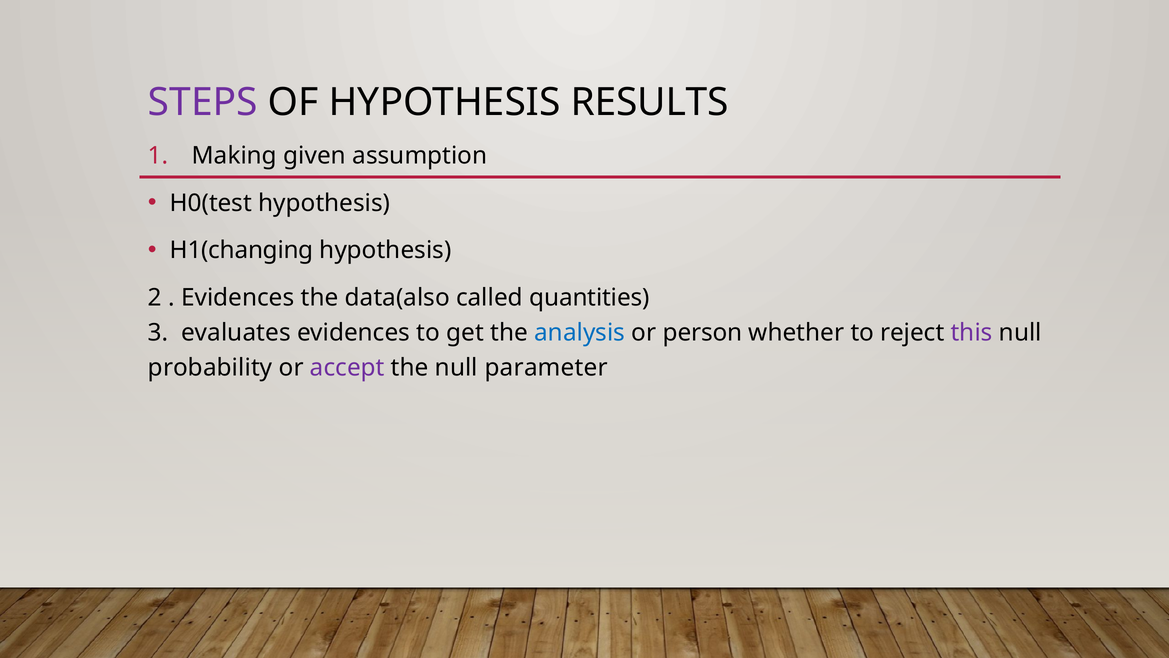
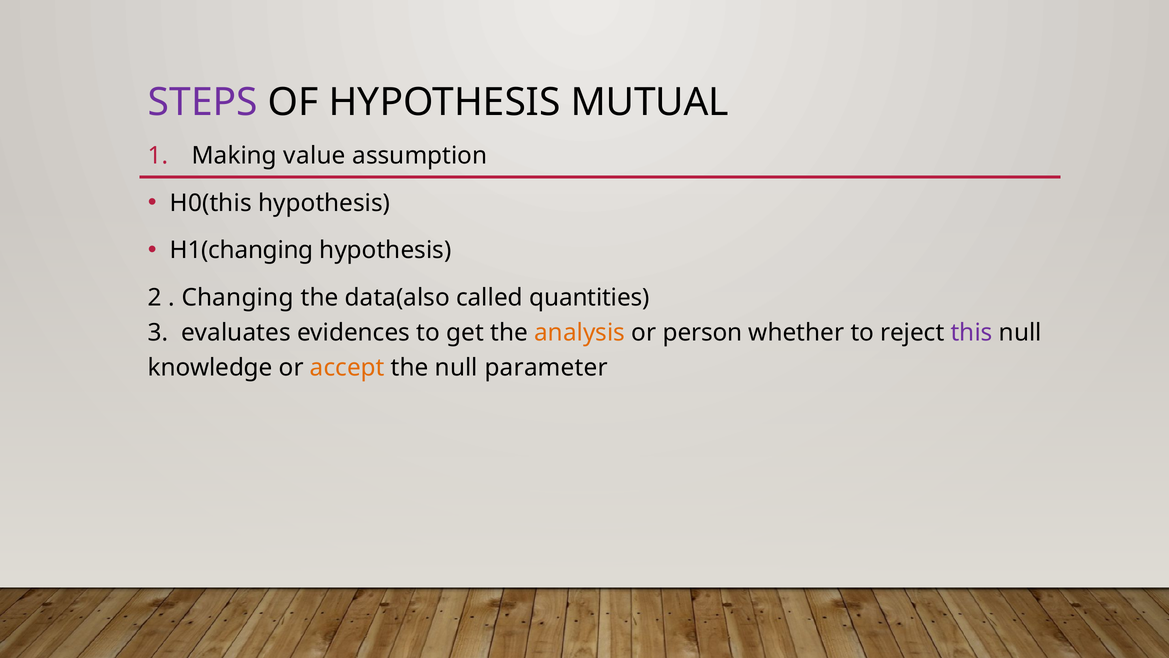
RESULTS: RESULTS -> MUTUAL
given: given -> value
H0(test: H0(test -> H0(this
Evidences at (238, 298): Evidences -> Changing
analysis colour: blue -> orange
probability: probability -> knowledge
accept colour: purple -> orange
